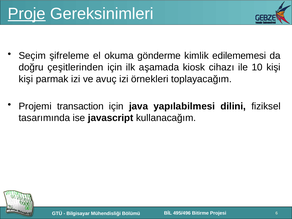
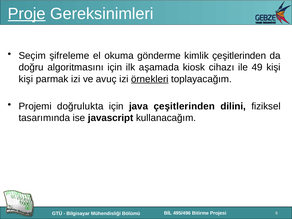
kimlik edilememesi: edilememesi -> çeşitlerinden
çeşitlerinden: çeşitlerinden -> algoritmasını
10: 10 -> 49
örnekleri underline: none -> present
transaction: transaction -> doğrulukta
java yapılabilmesi: yapılabilmesi -> çeşitlerinden
